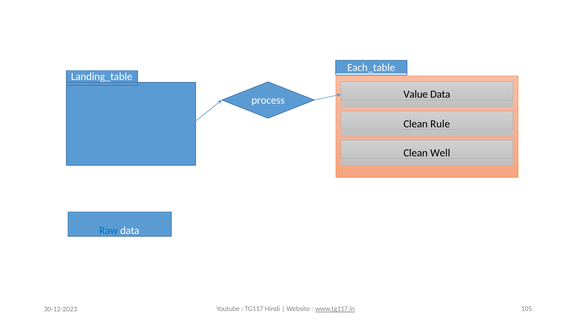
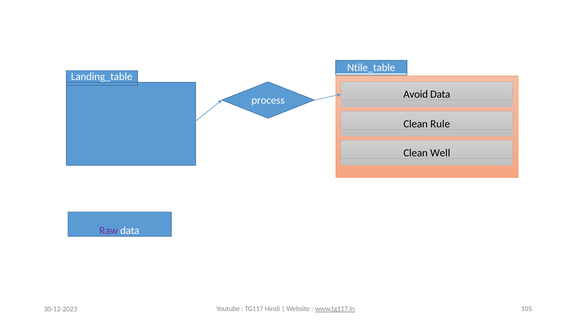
Each_table: Each_table -> Ntile_table
Value: Value -> Avoid
Raw colour: blue -> purple
